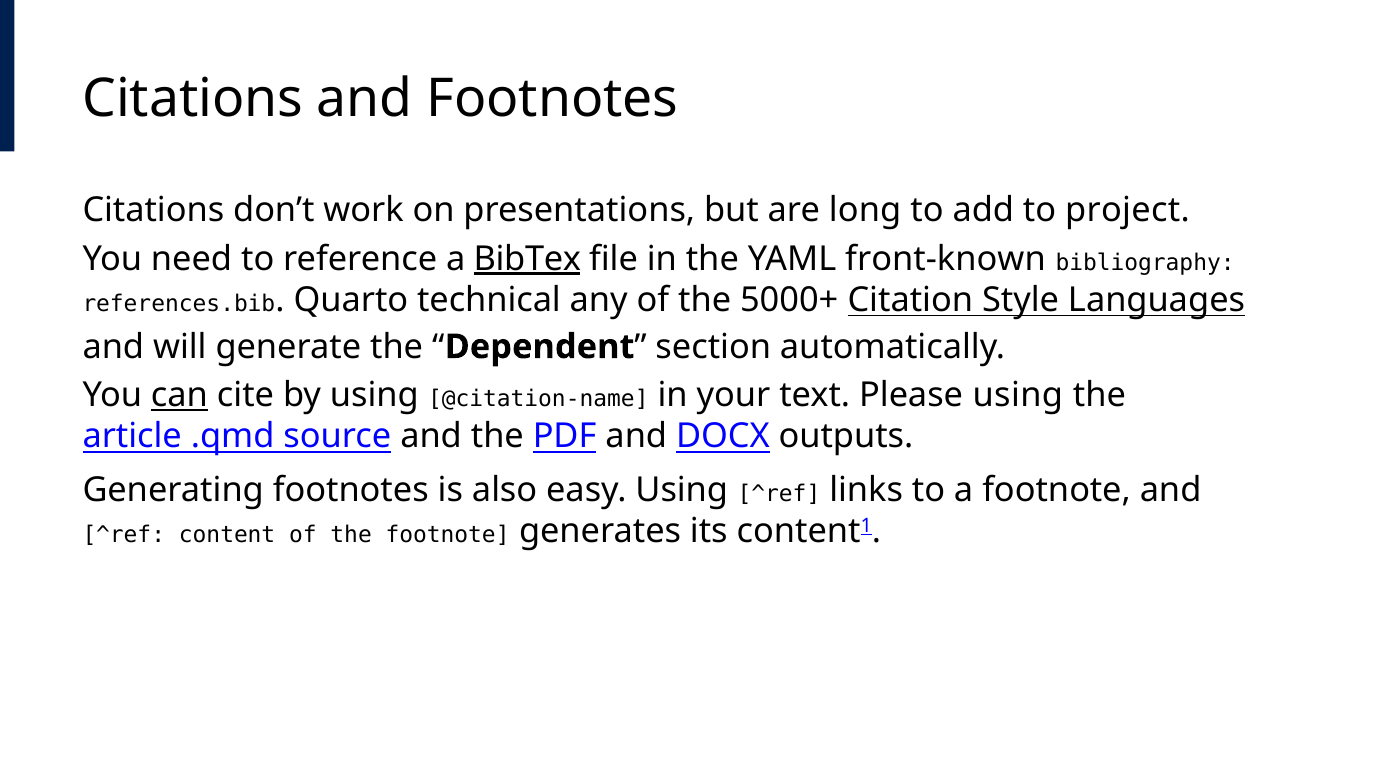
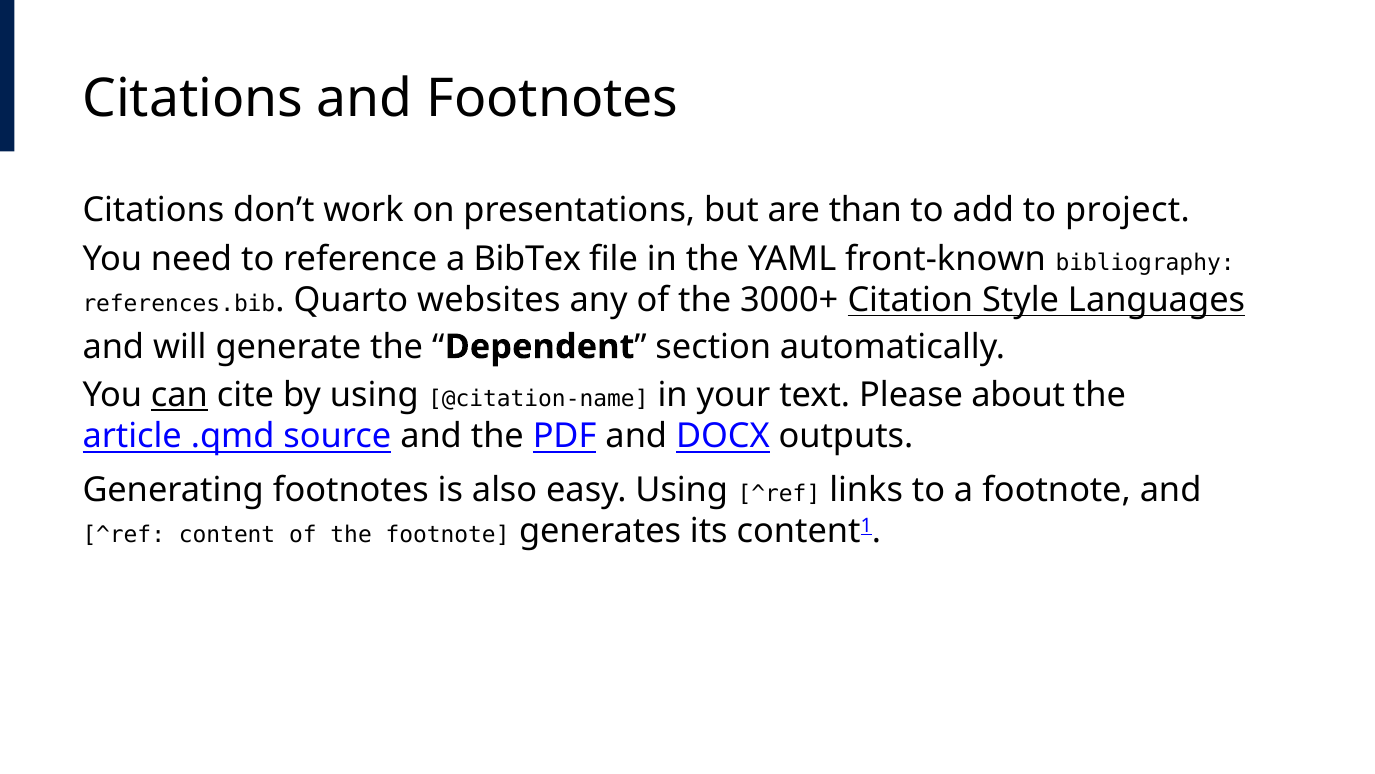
long: long -> than
BibTex underline: present -> none
technical: technical -> websites
5000+: 5000+ -> 3000+
Please using: using -> about
